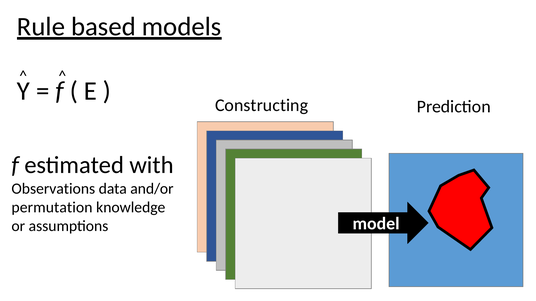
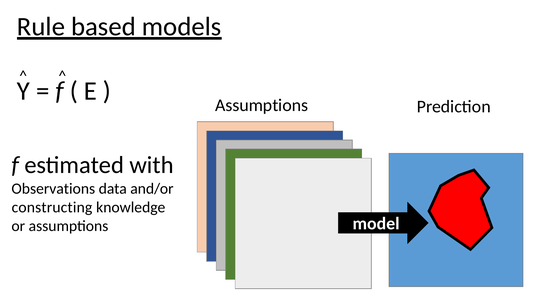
Constructing at (262, 105): Constructing -> Assumptions
permutation: permutation -> constructing
